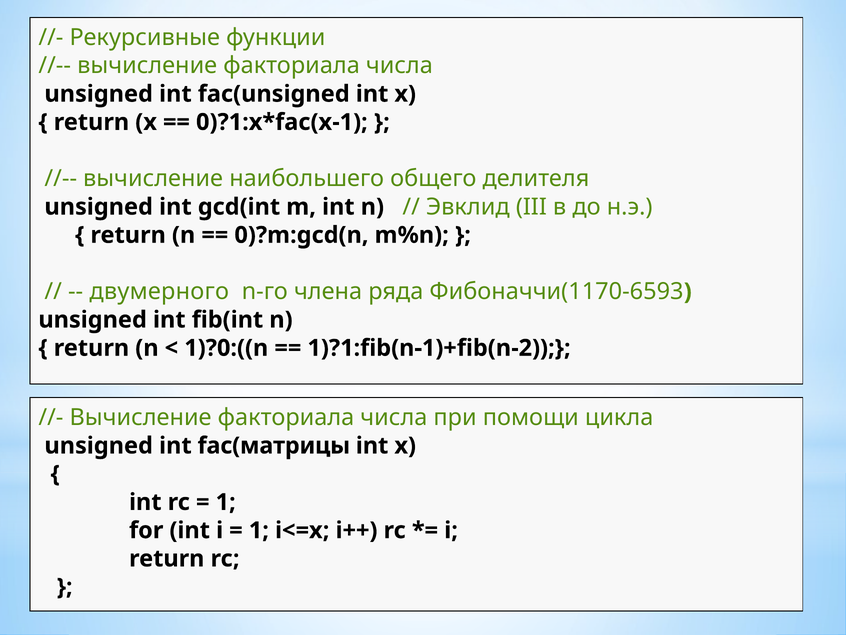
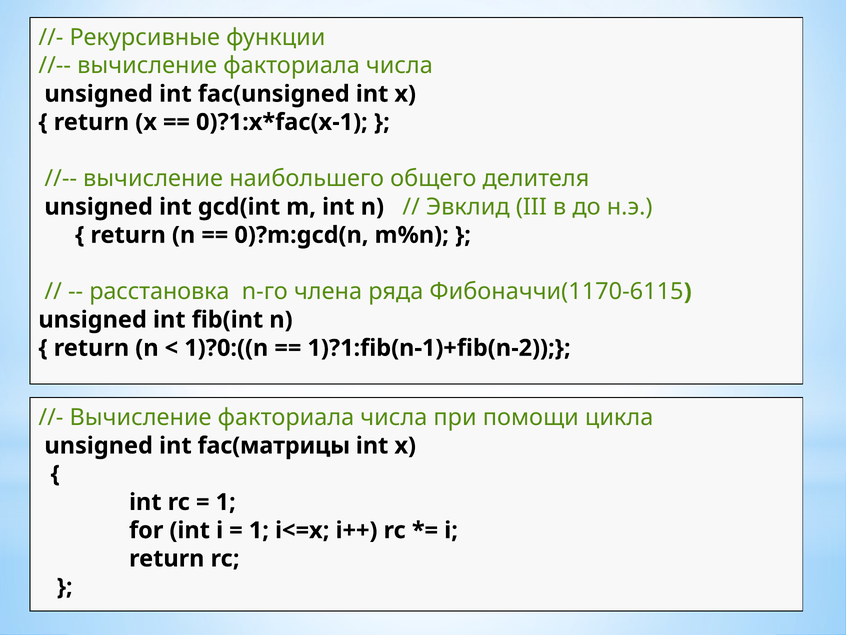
двумерного: двумерного -> расстановка
Фибоначчи(1170-6593: Фибоначчи(1170-6593 -> Фибоначчи(1170-6115
